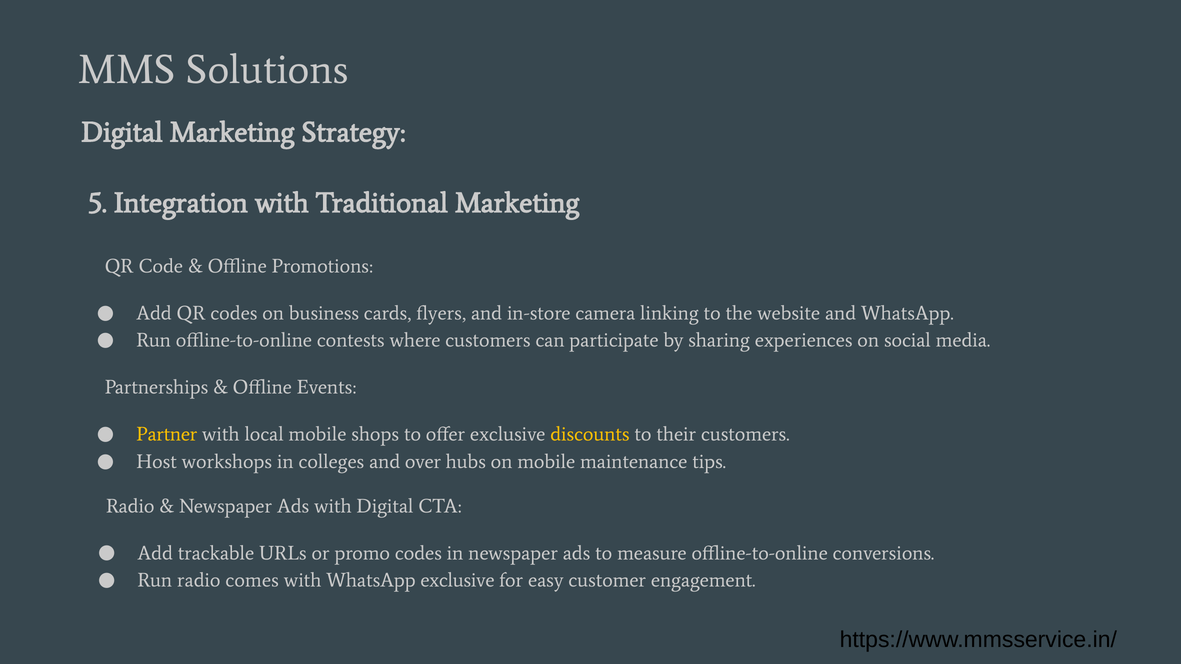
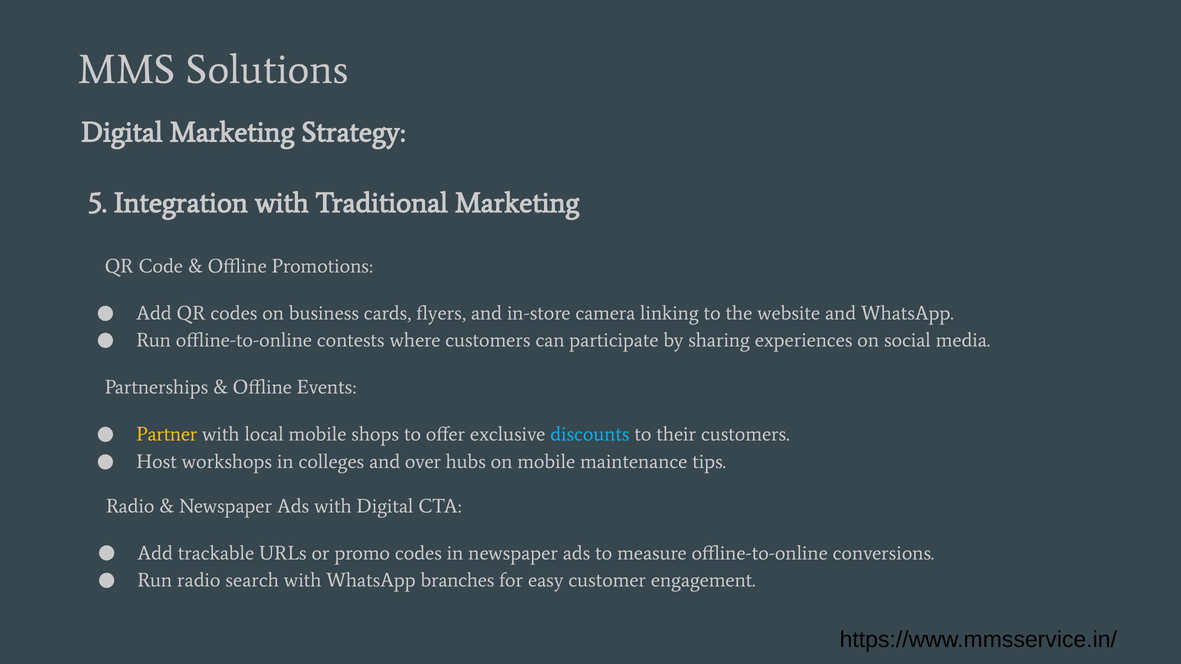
discounts colour: yellow -> light blue
comes: comes -> search
WhatsApp exclusive: exclusive -> branches
